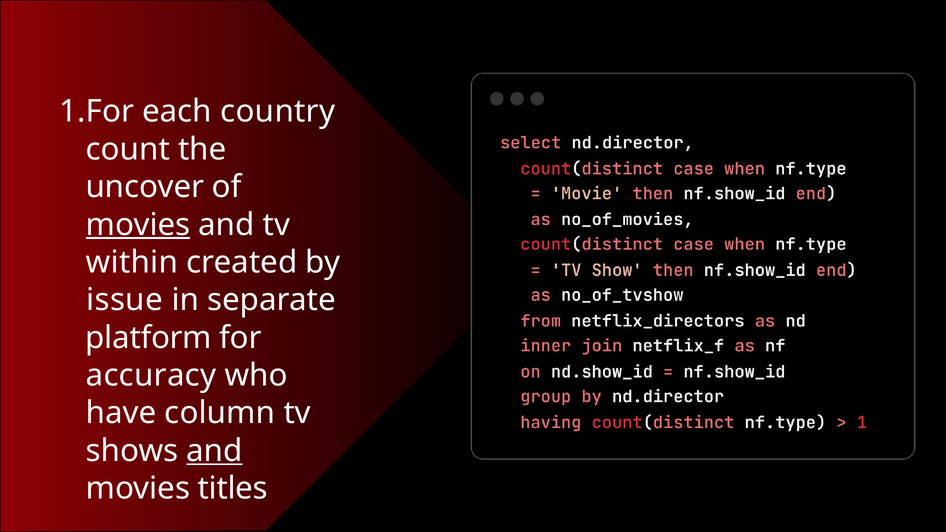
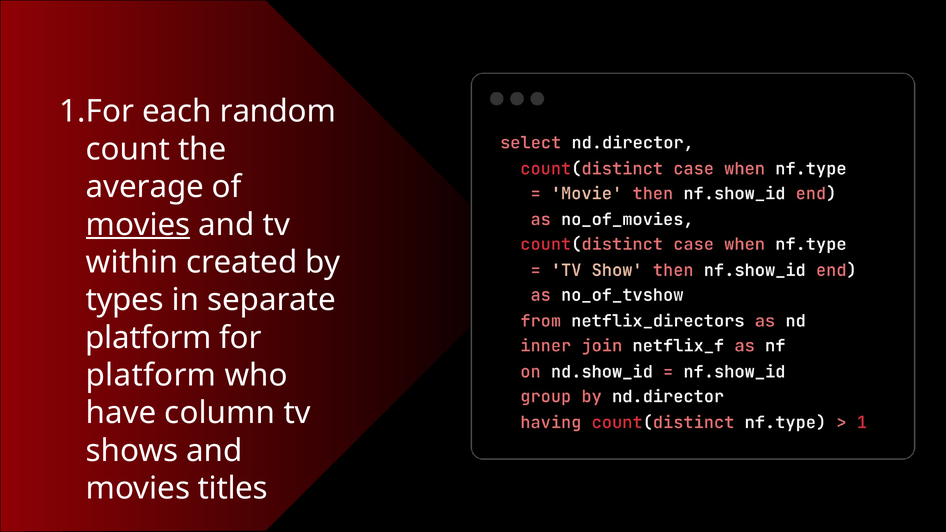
country: country -> random
uncover: uncover -> average
issue: issue -> types
accuracy at (151, 375): accuracy -> platform
and at (215, 451) underline: present -> none
